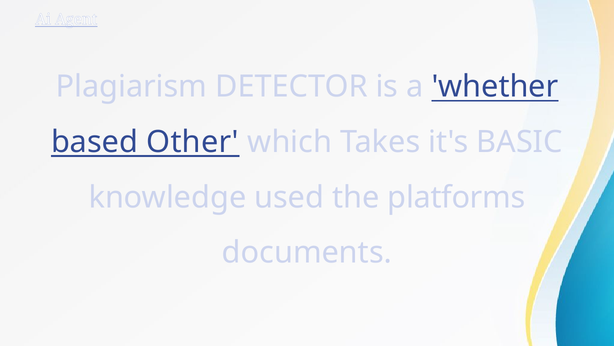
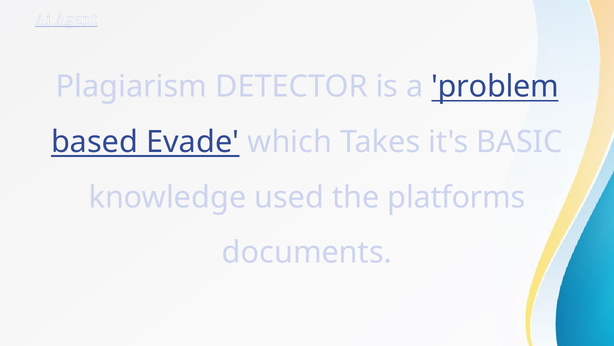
whether: whether -> problem
Other: Other -> Evade
